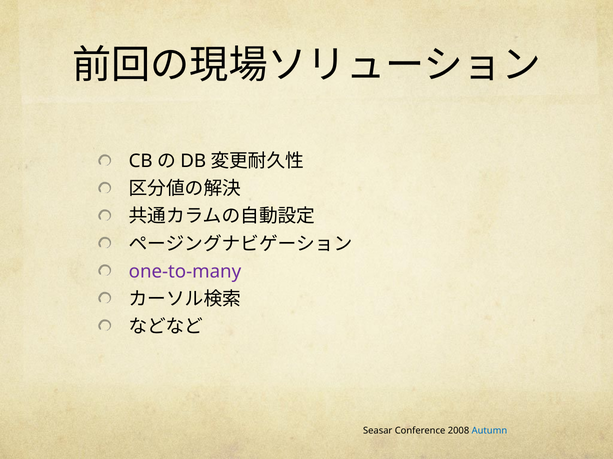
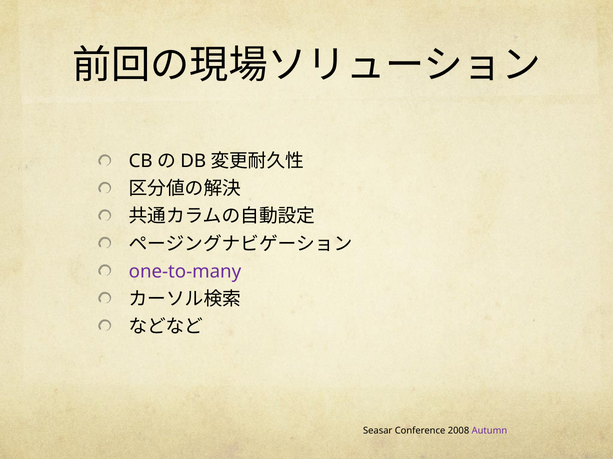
Autumn colour: blue -> purple
